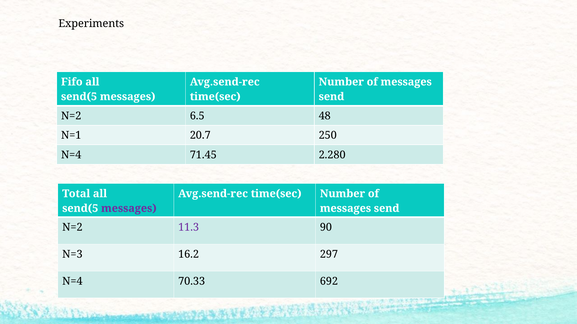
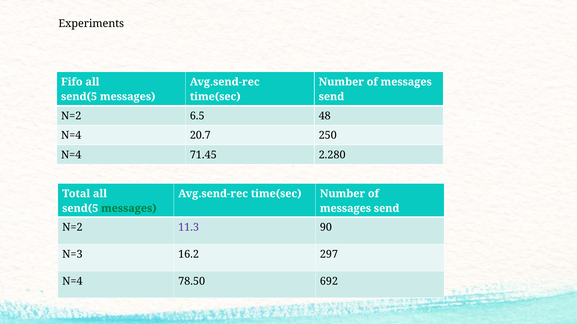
N=1 at (71, 136): N=1 -> N=4
messages at (129, 209) colour: purple -> green
70.33: 70.33 -> 78.50
